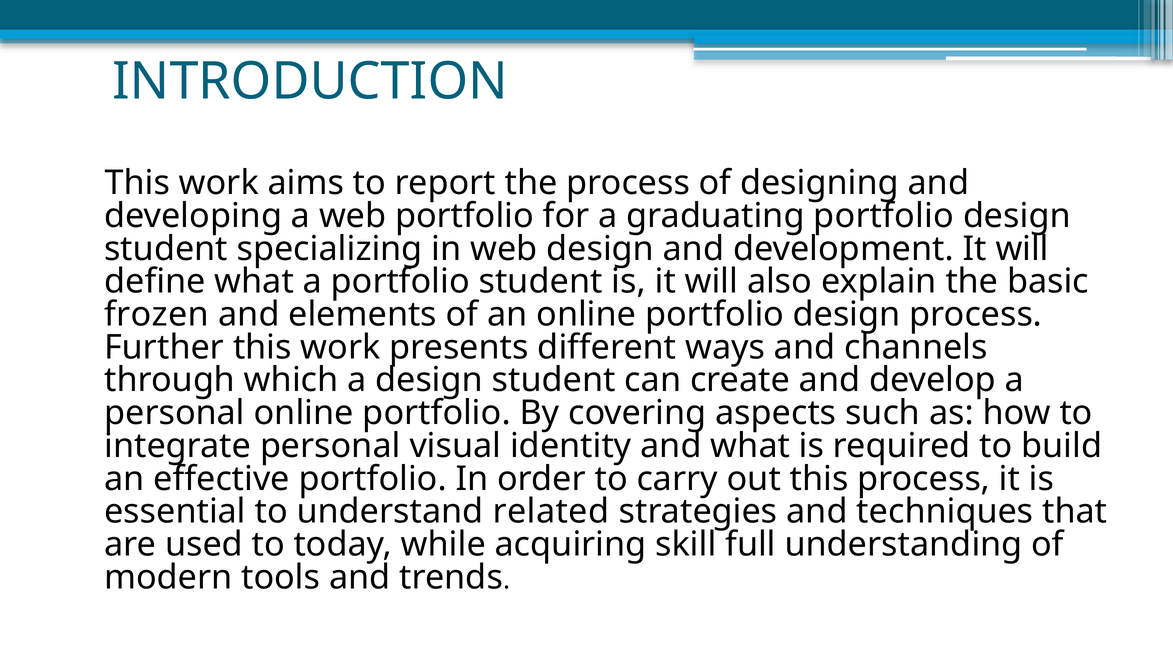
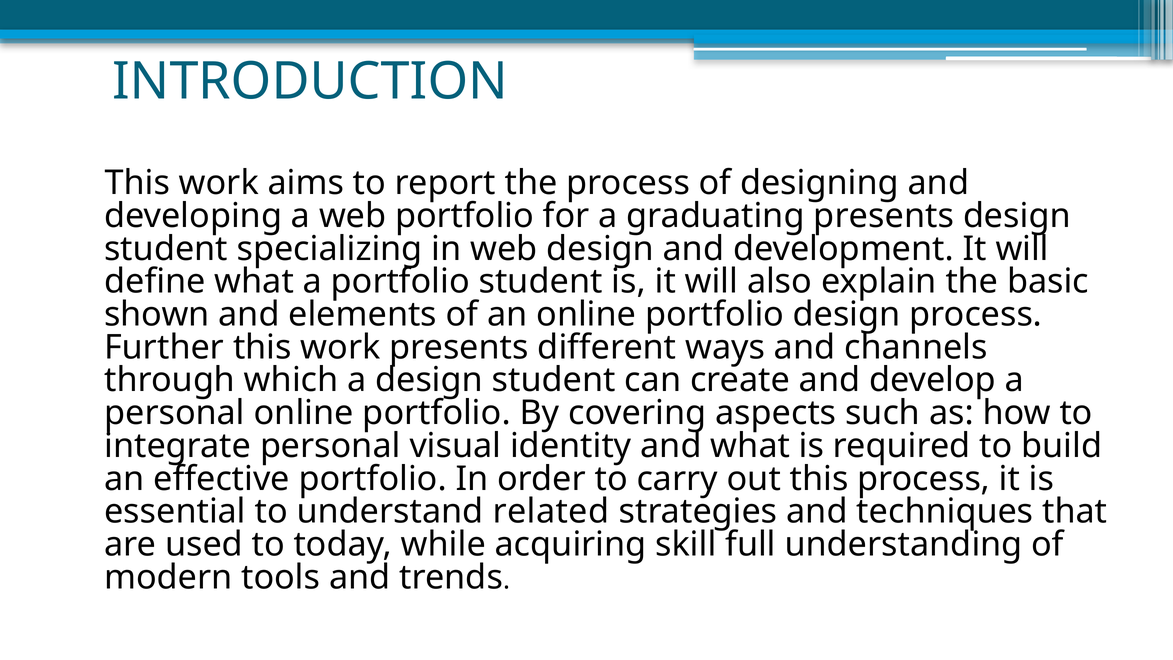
graduating portfolio: portfolio -> presents
frozen: frozen -> shown
